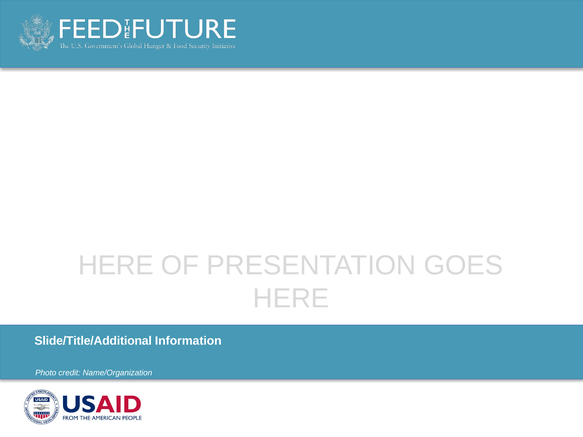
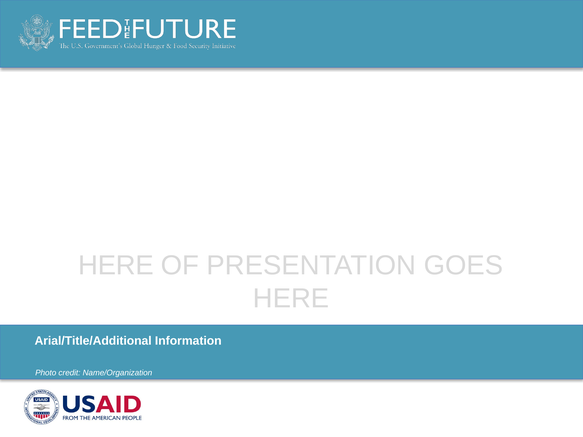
Slide/Title/Additional: Slide/Title/Additional -> Arial/Title/Additional
